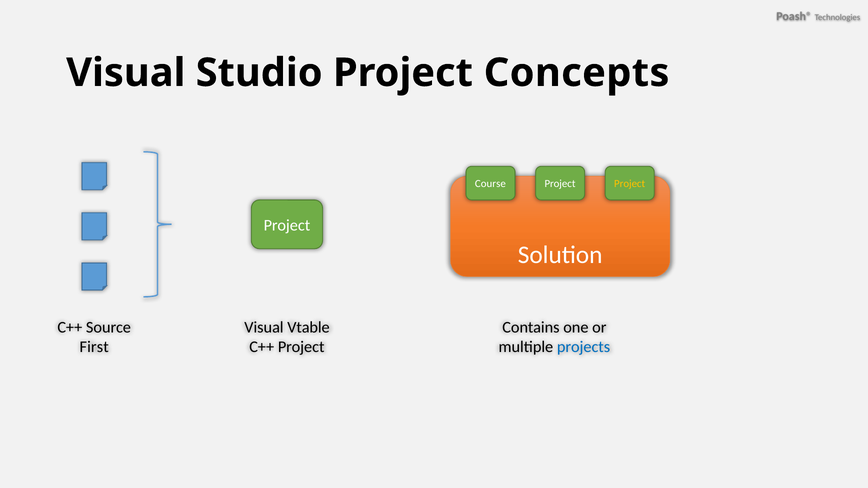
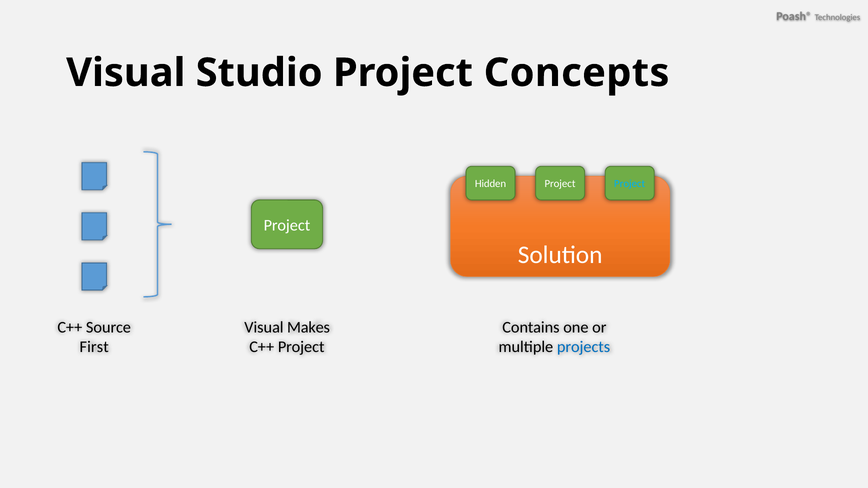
Course: Course -> Hidden
Project at (630, 184) colour: yellow -> light blue
Vtable: Vtable -> Makes
